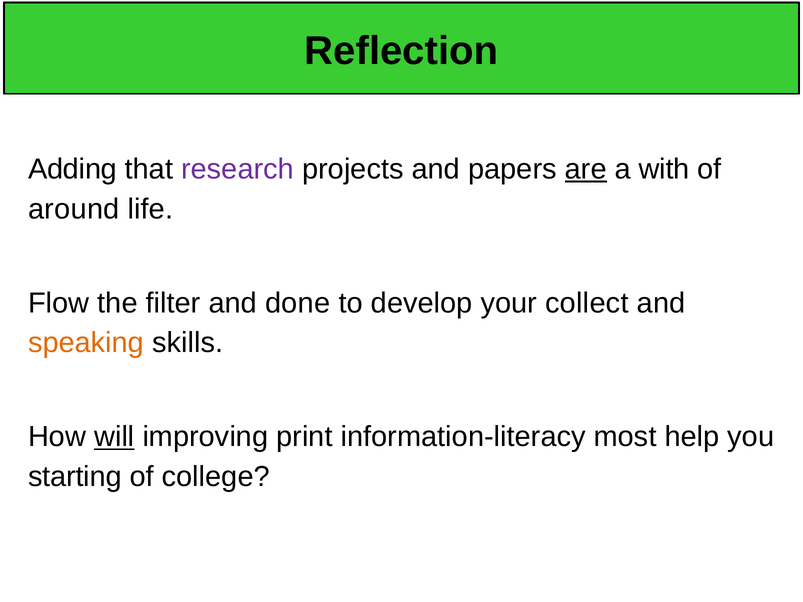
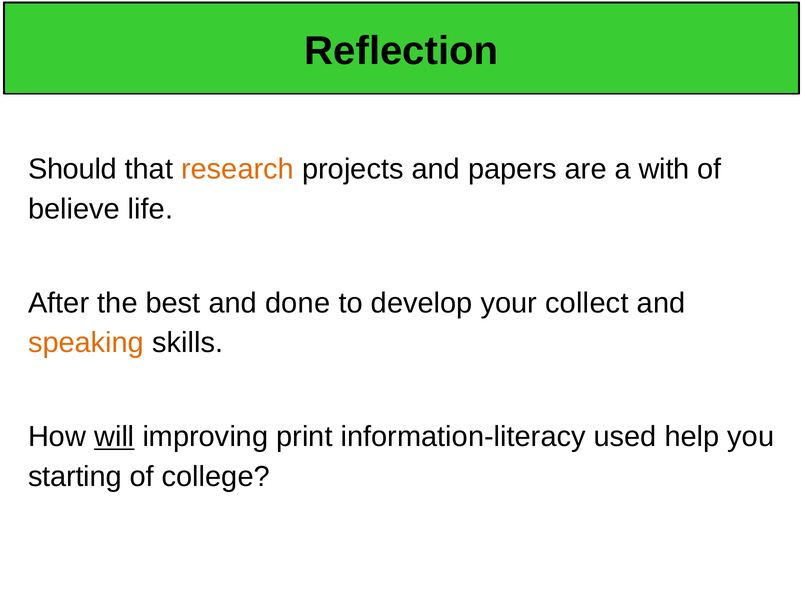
Adding: Adding -> Should
research colour: purple -> orange
are underline: present -> none
around: around -> believe
Flow: Flow -> After
filter: filter -> best
most: most -> used
